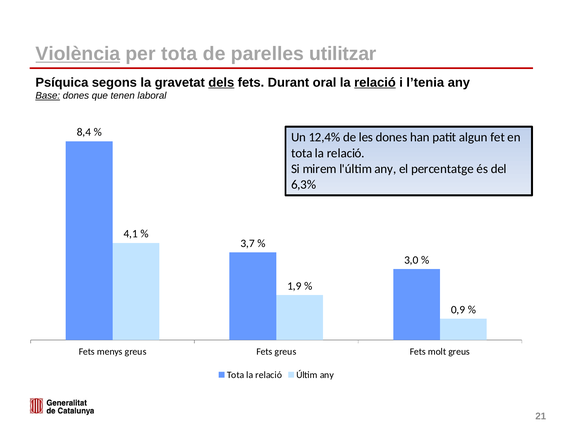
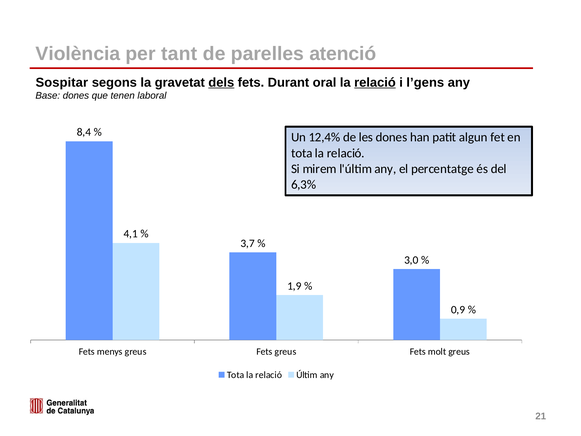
Violència underline: present -> none
per tota: tota -> tant
utilitzar: utilitzar -> atenció
Psíquica: Psíquica -> Sospitar
l’tenia: l’tenia -> l’gens
Base underline: present -> none
